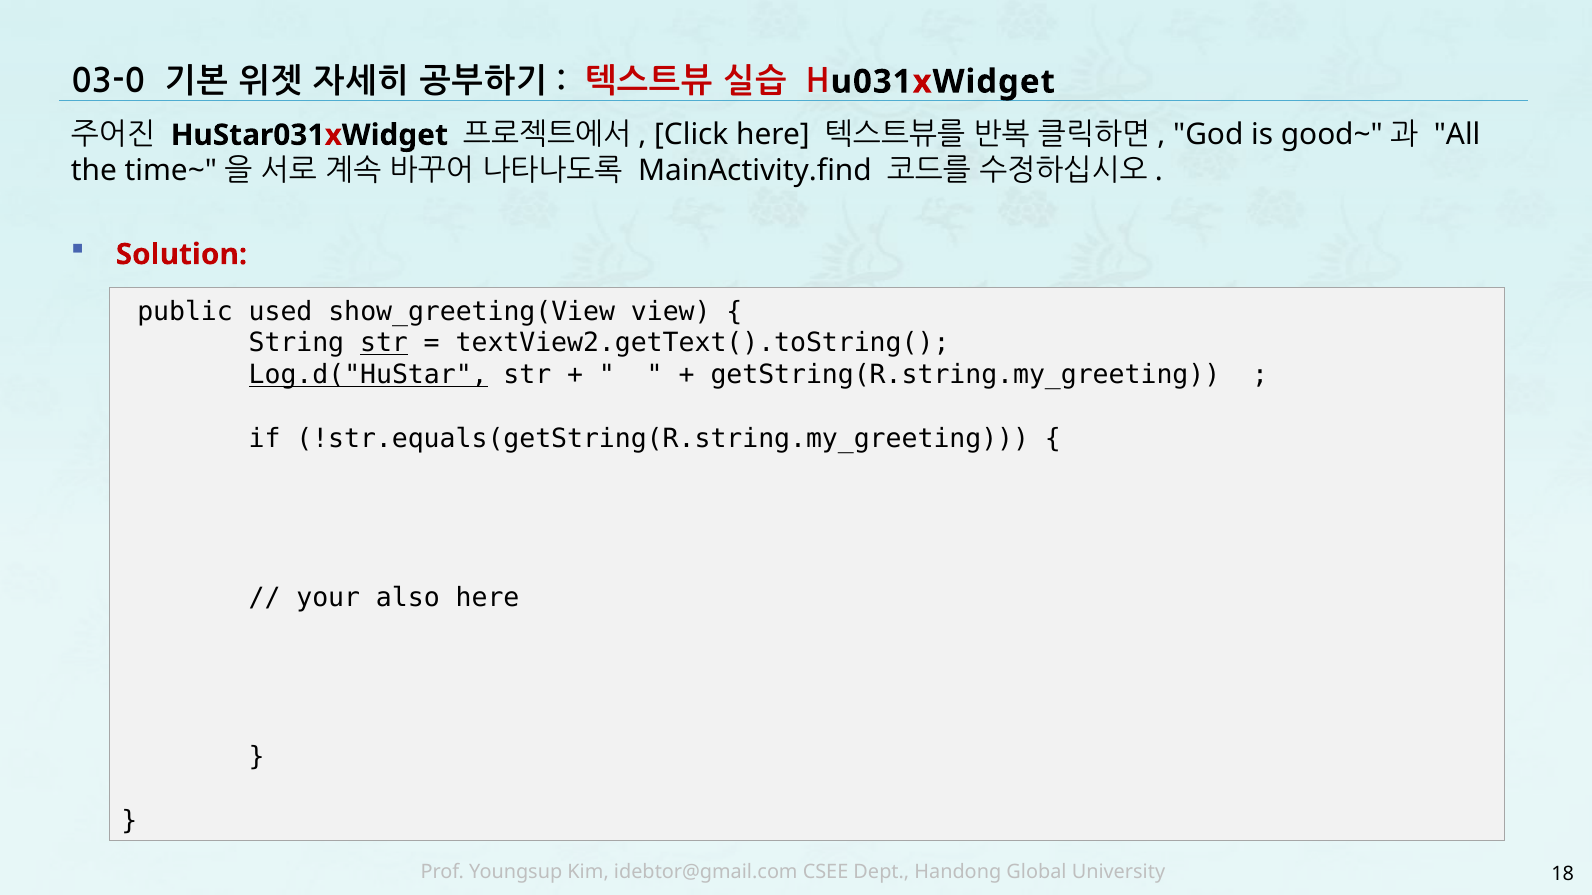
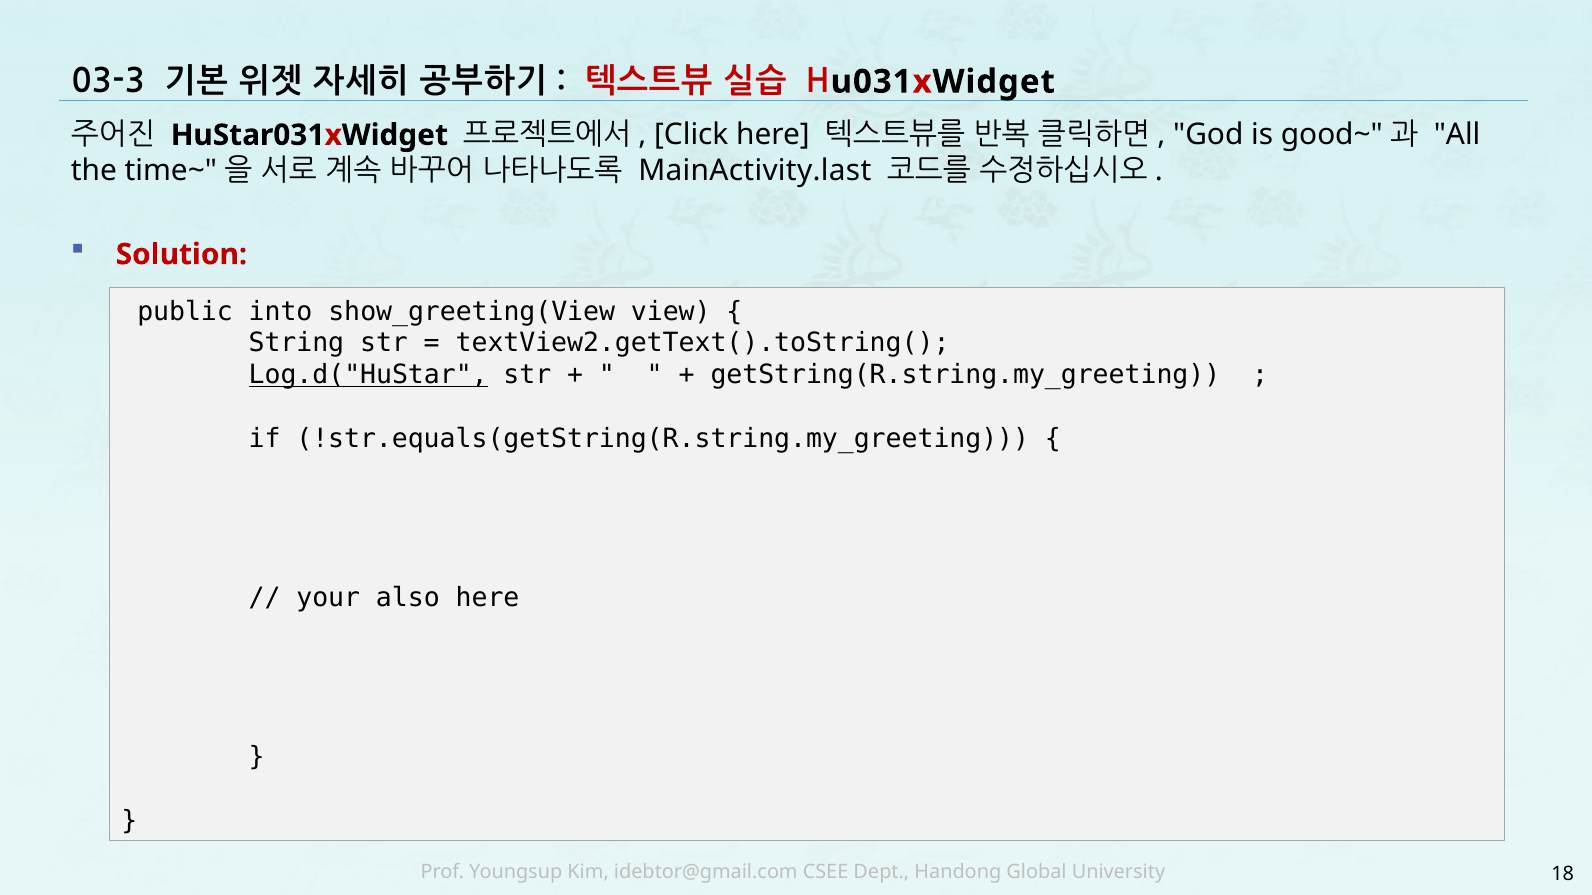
03-0: 03-0 -> 03-3
MainActivity.find: MainActivity.find -> MainActivity.last
used: used -> into
str at (384, 343) underline: present -> none
